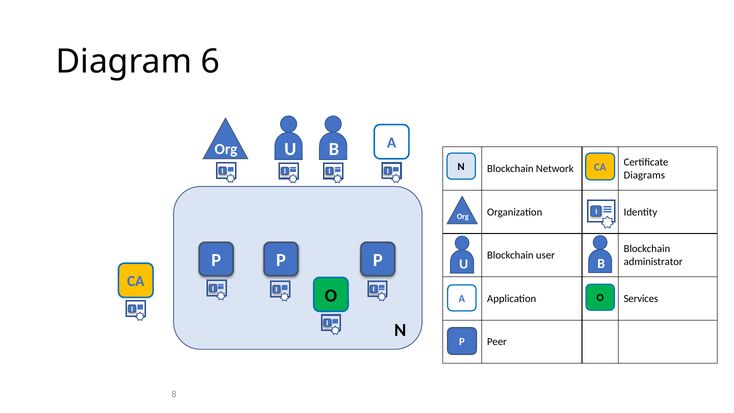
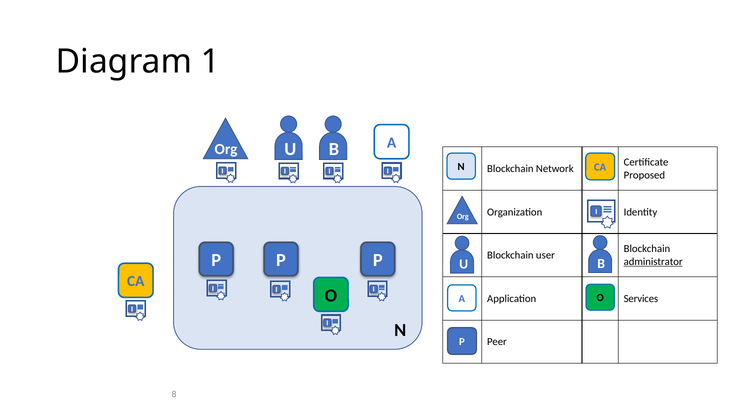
6: 6 -> 1
Diagrams: Diagrams -> Proposed
administrator underline: none -> present
